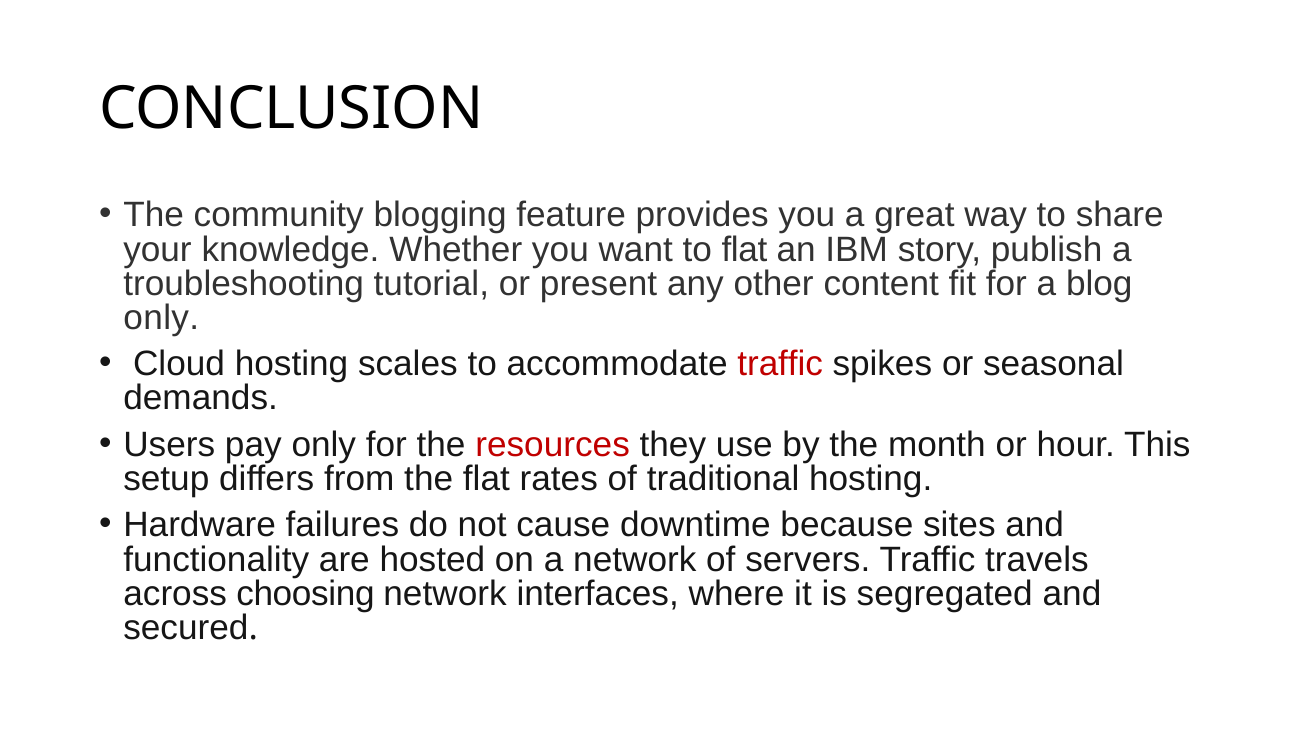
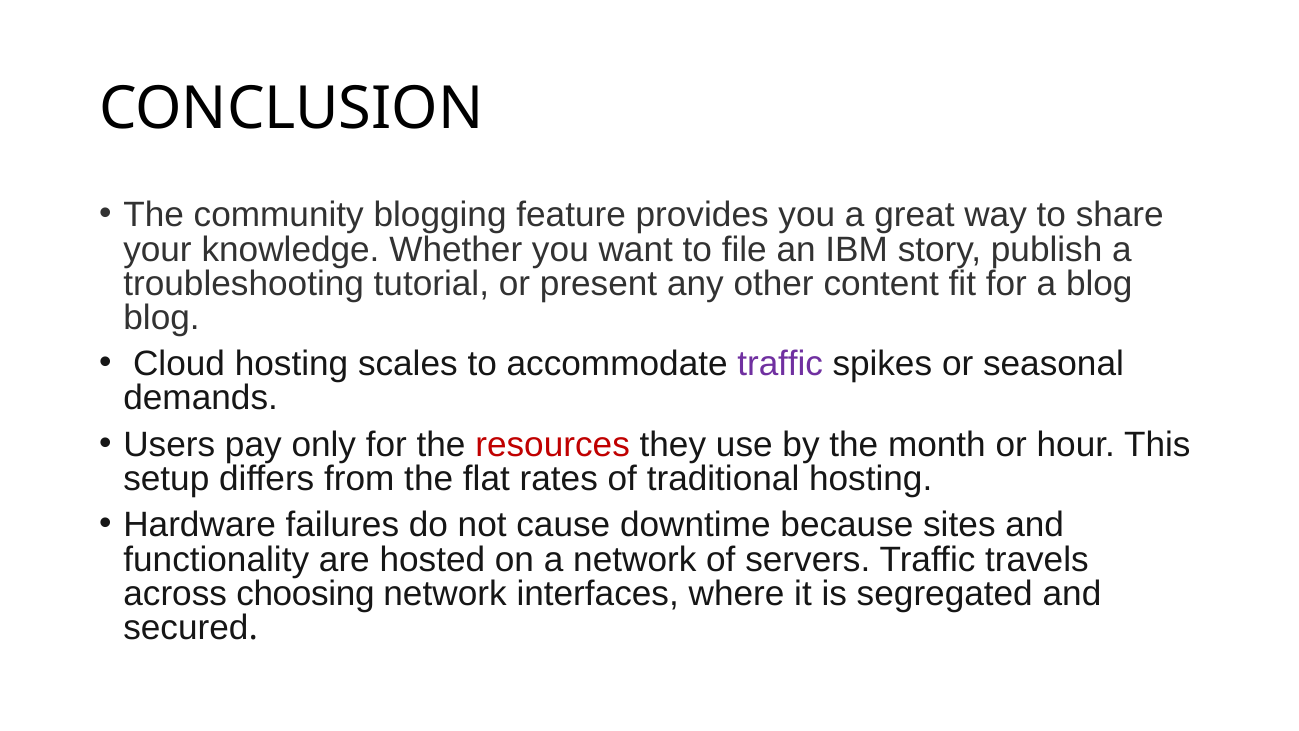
to flat: flat -> file
only at (161, 318): only -> blog
traffic at (780, 364) colour: red -> purple
